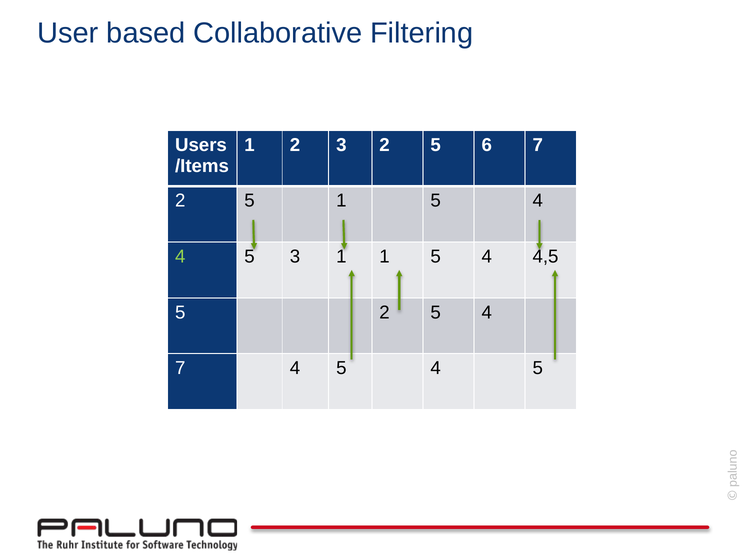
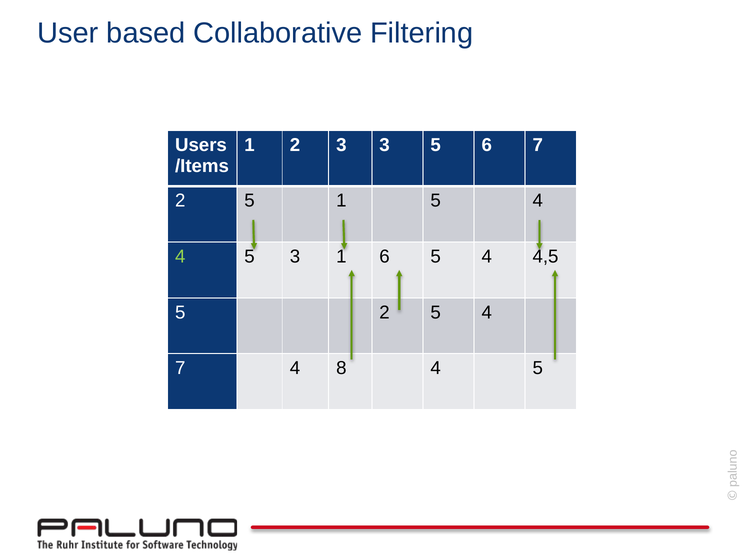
3 2: 2 -> 3
1 at (385, 256): 1 -> 6
7 4 5: 5 -> 8
